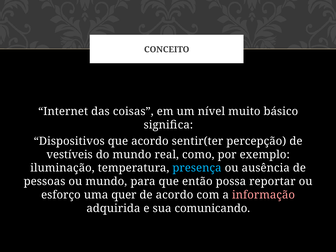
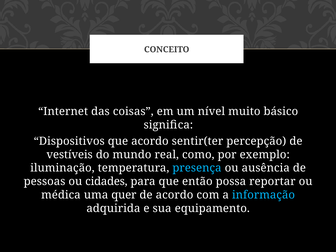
ou mundo: mundo -> cidades
esforço: esforço -> médica
informação colour: pink -> light blue
comunicando: comunicando -> equipamento
